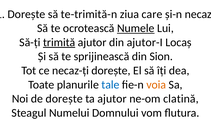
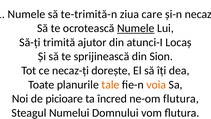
Dorește at (26, 14): Dorește -> Numele
trimită underline: present -> none
ajutor-I: ajutor-I -> atunci-I
tale colour: blue -> orange
de dorește: dorește -> picioare
ta ajutor: ajutor -> încred
ne-om clatină: clatină -> flutura
